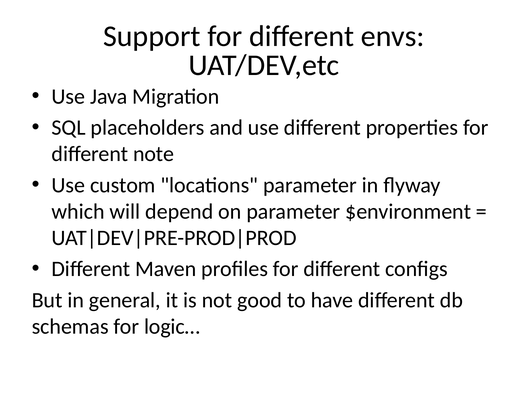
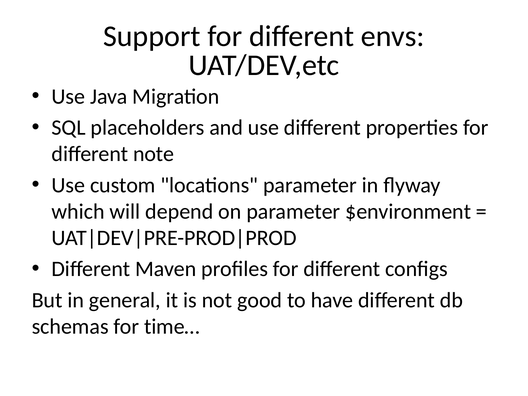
logic…: logic… -> time…
